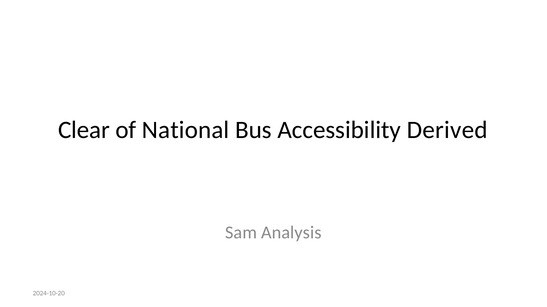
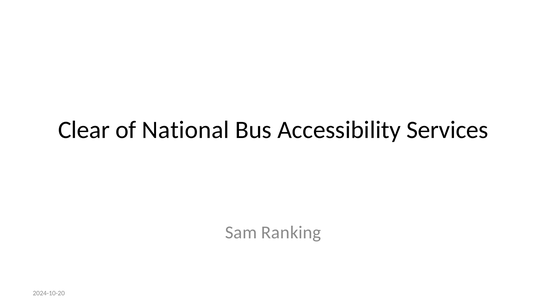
Derived: Derived -> Services
Analysis: Analysis -> Ranking
